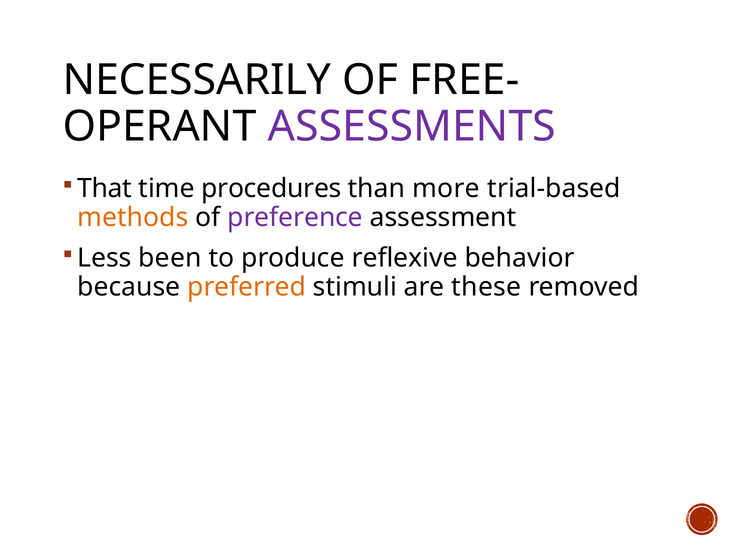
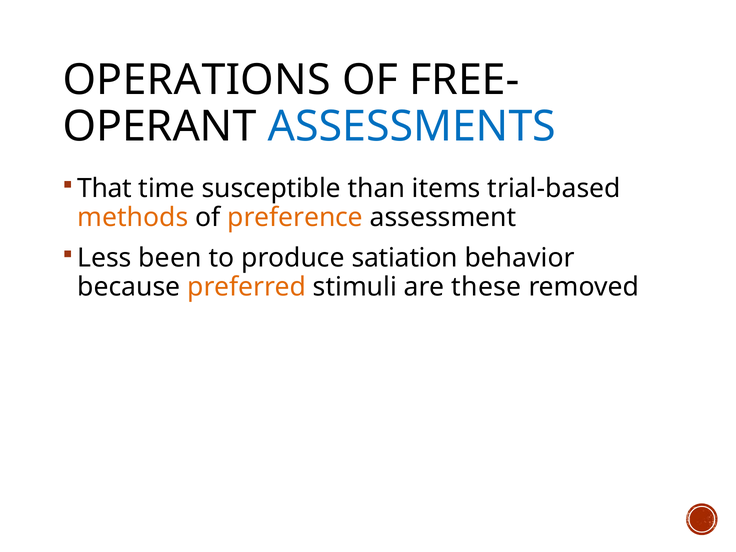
NECESSARILY: NECESSARILY -> OPERATIONS
ASSESSMENTS colour: purple -> blue
procedures: procedures -> susceptible
more: more -> items
preference colour: purple -> orange
reflexive: reflexive -> satiation
